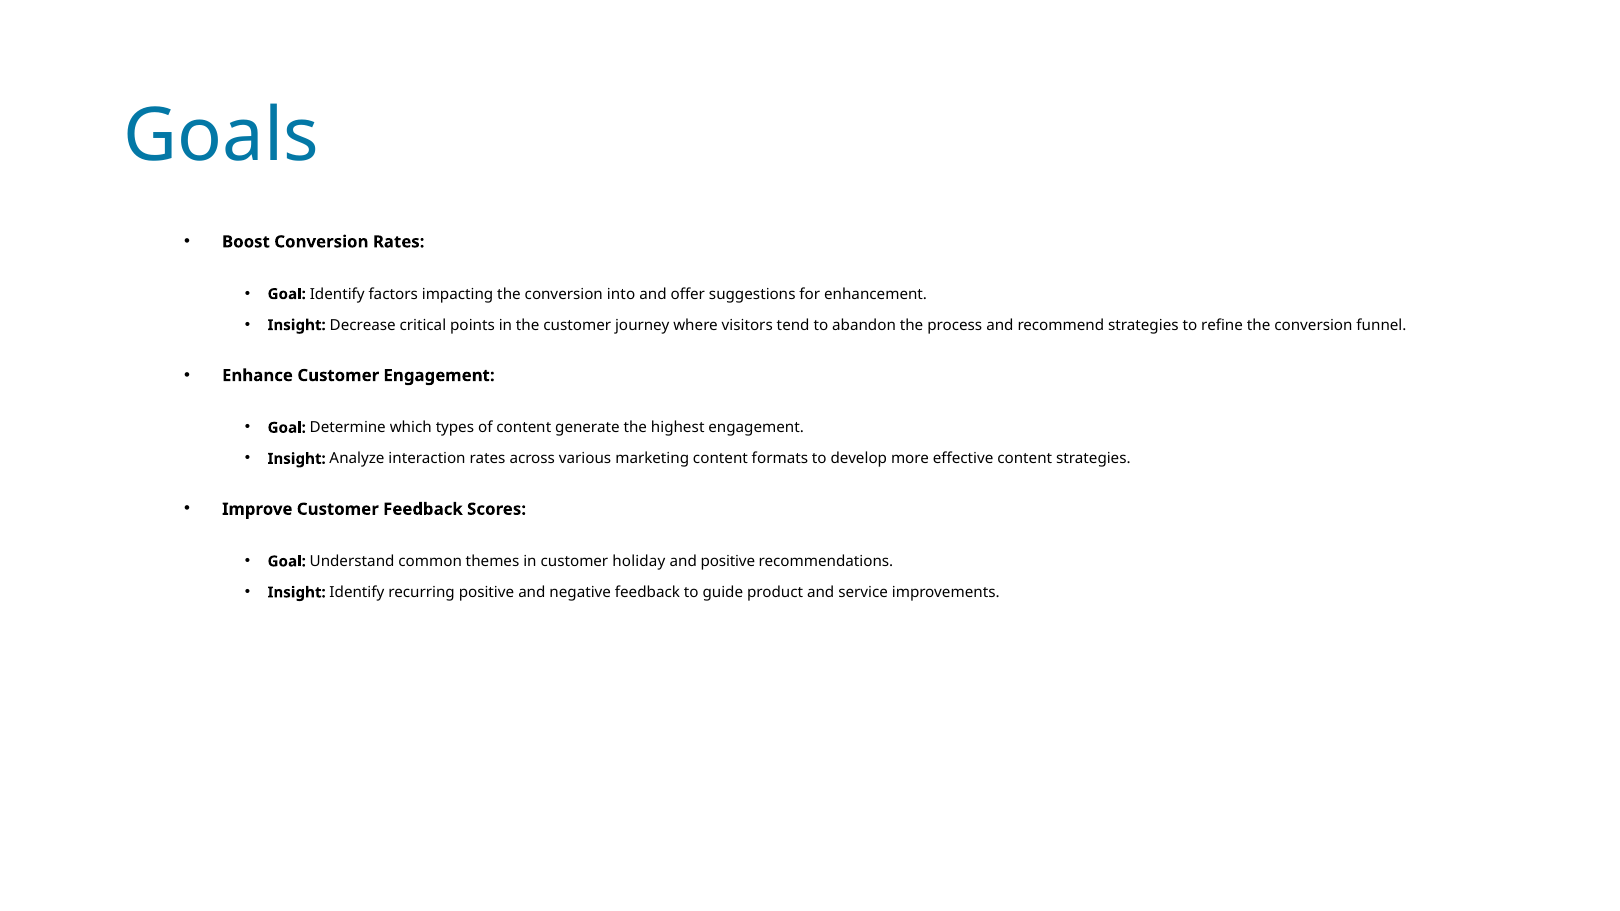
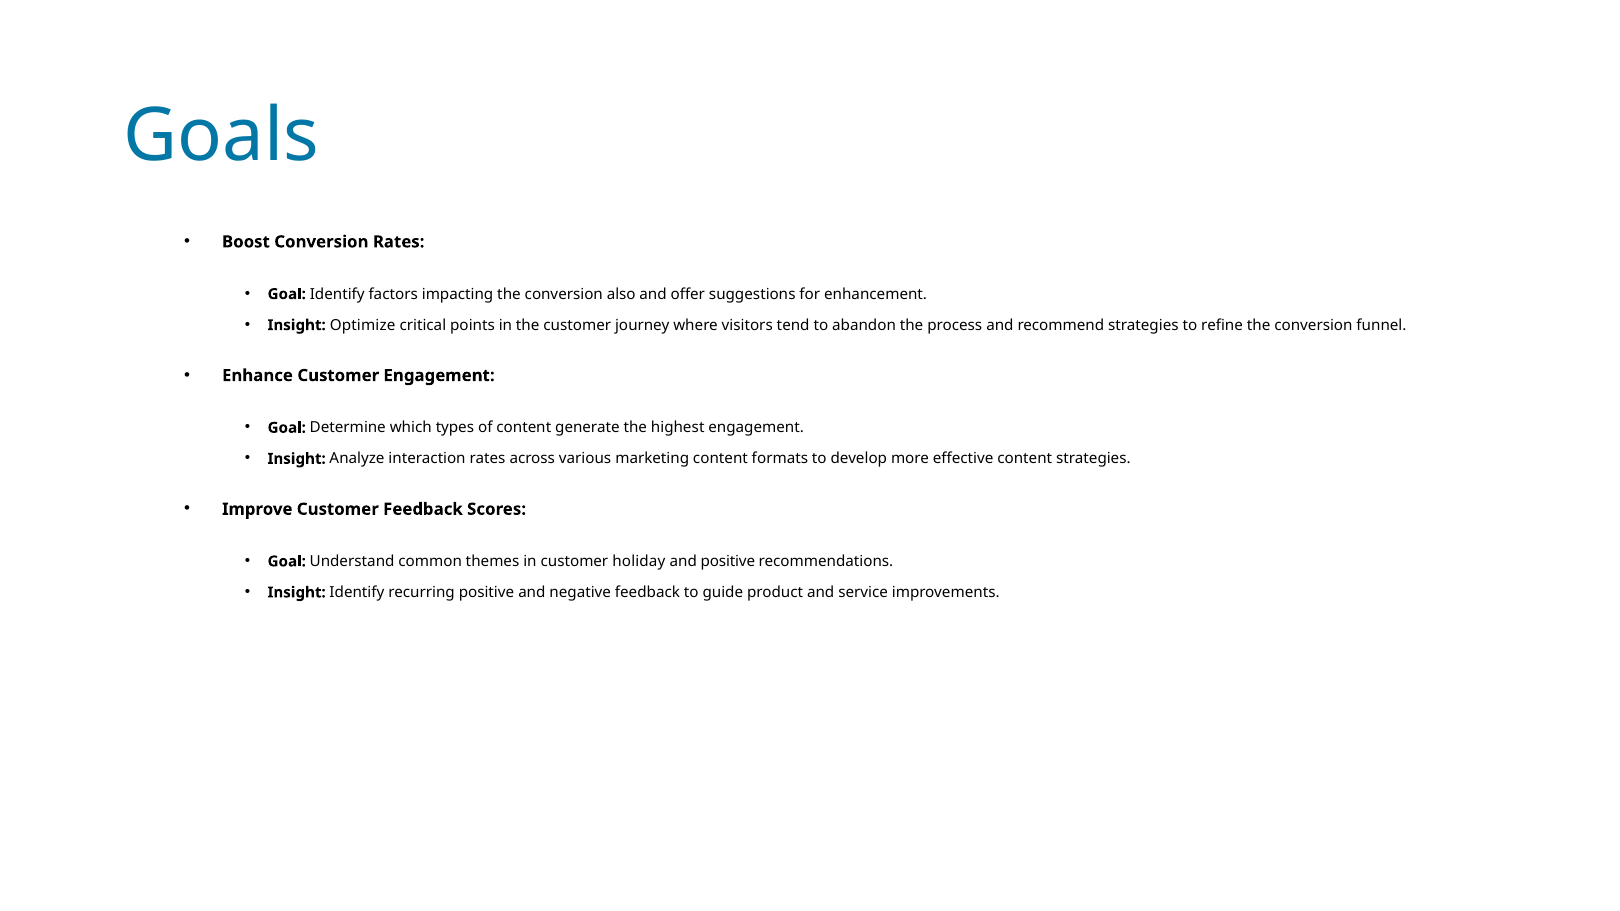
into: into -> also
Decrease: Decrease -> Optimize
